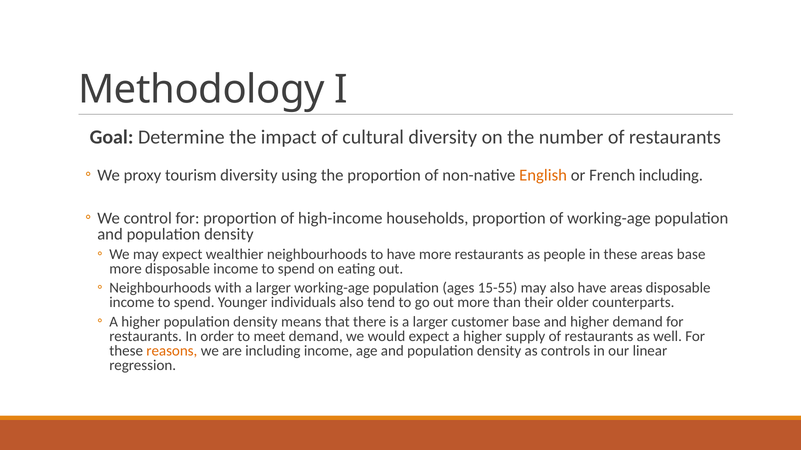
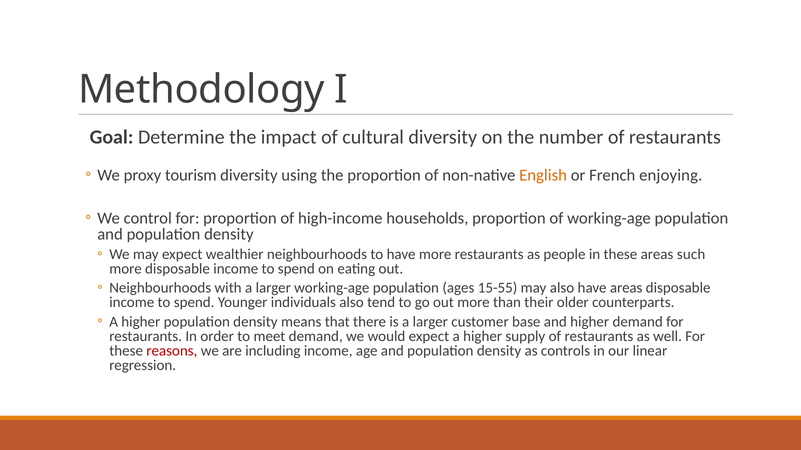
French including: including -> enjoying
areas base: base -> such
reasons colour: orange -> red
